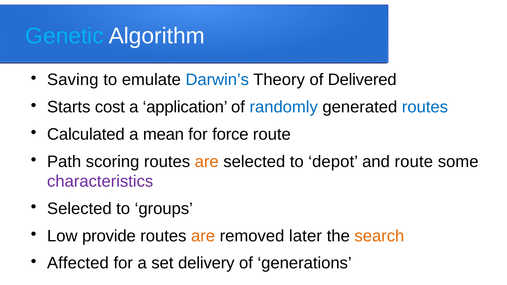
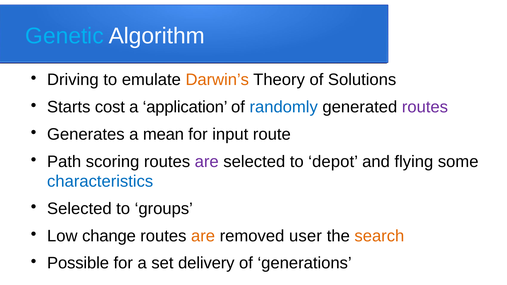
Saving: Saving -> Driving
Darwin’s colour: blue -> orange
Delivered: Delivered -> Solutions
routes at (425, 107) colour: blue -> purple
Calculated: Calculated -> Generates
force: force -> input
are at (207, 162) colour: orange -> purple
and route: route -> flying
characteristics colour: purple -> blue
provide: provide -> change
later: later -> user
Affected: Affected -> Possible
